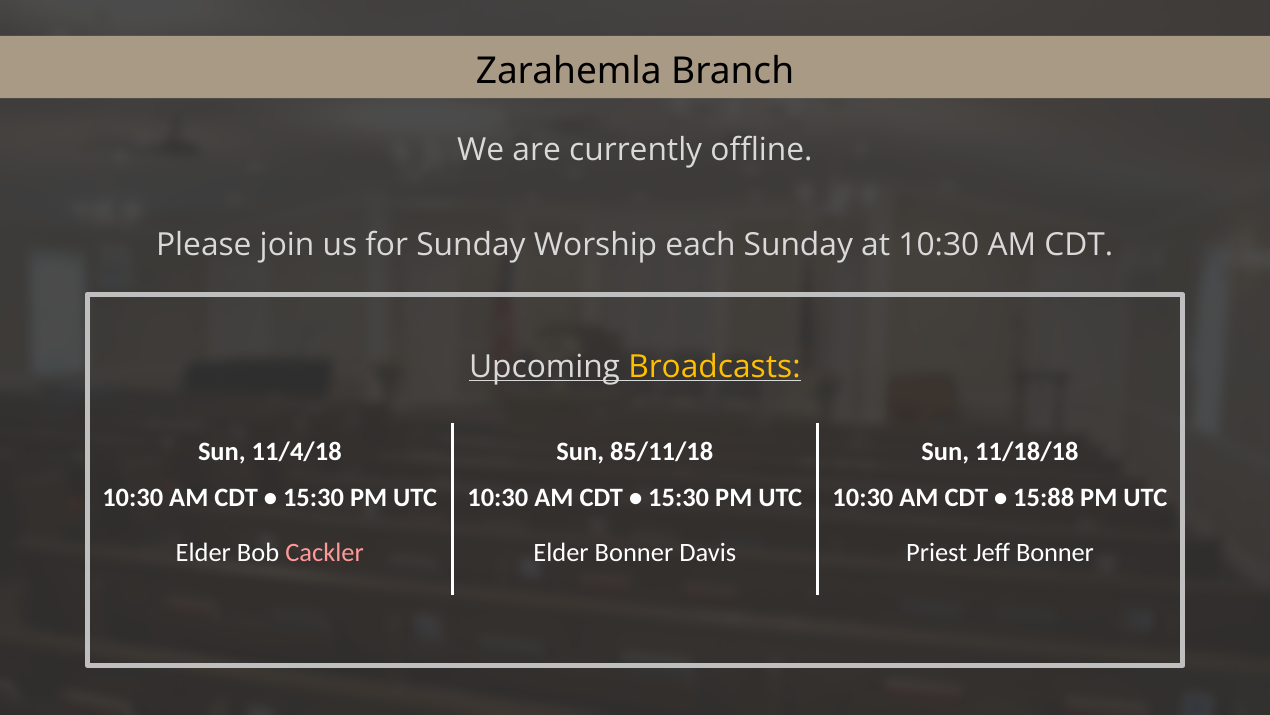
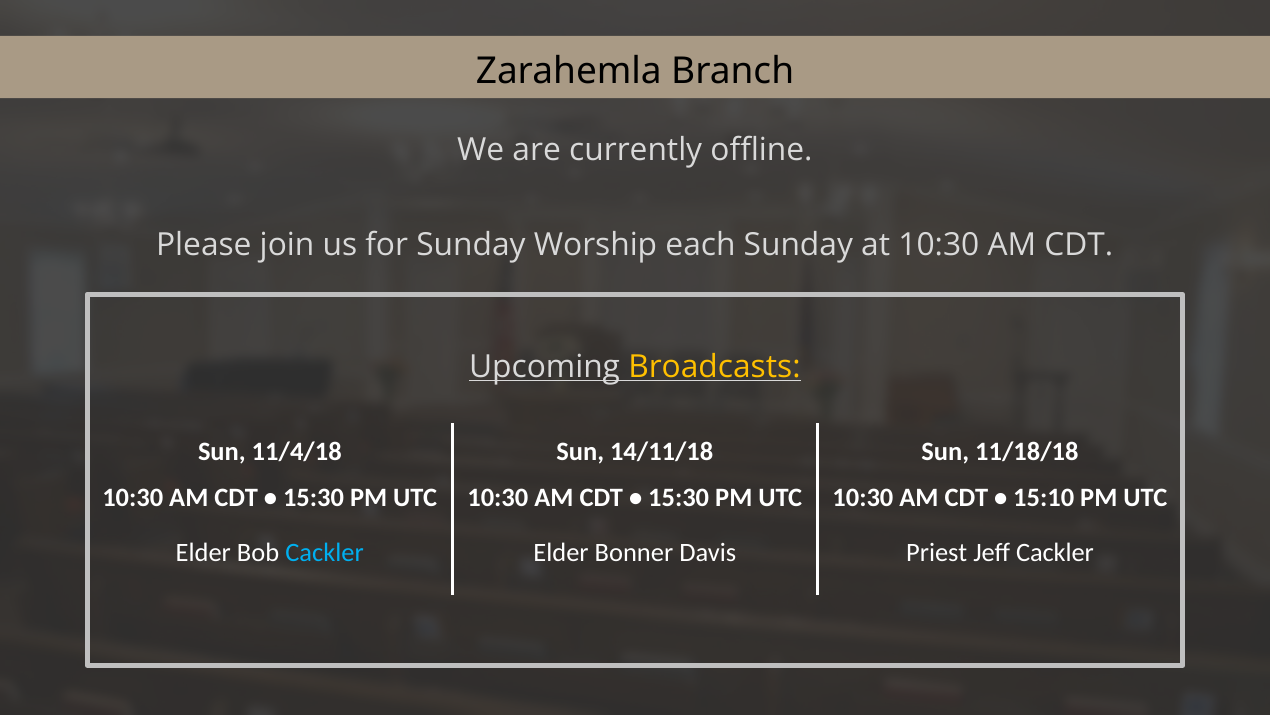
85/11/18: 85/11/18 -> 14/11/18
15:88: 15:88 -> 15:10
Cackler at (325, 552) colour: pink -> light blue
Jeff Bonner: Bonner -> Cackler
